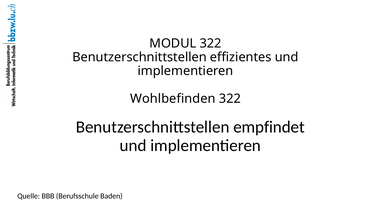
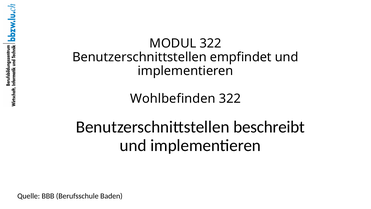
effizientes: effizientes -> empfindet
empfindet: empfindet -> beschreibt
